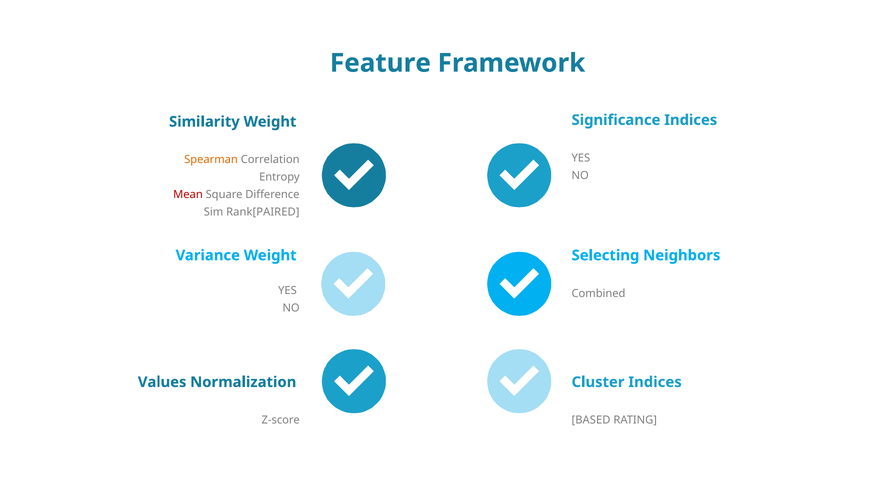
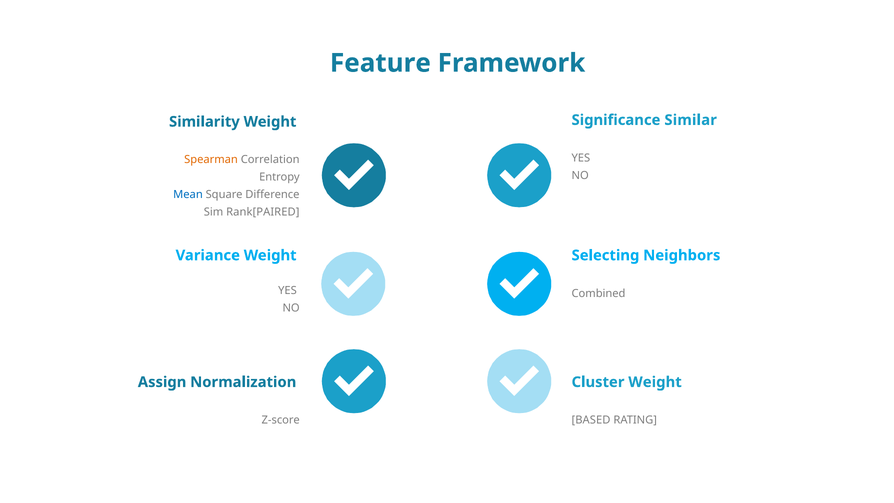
Significance Indices: Indices -> Similar
Mean colour: red -> blue
Values: Values -> Assign
Cluster Indices: Indices -> Weight
